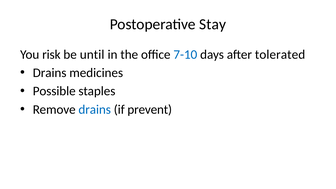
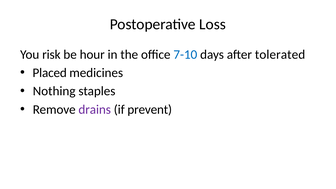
Stay: Stay -> Loss
until: until -> hour
Drains at (50, 73): Drains -> Placed
Possible: Possible -> Nothing
drains at (95, 109) colour: blue -> purple
